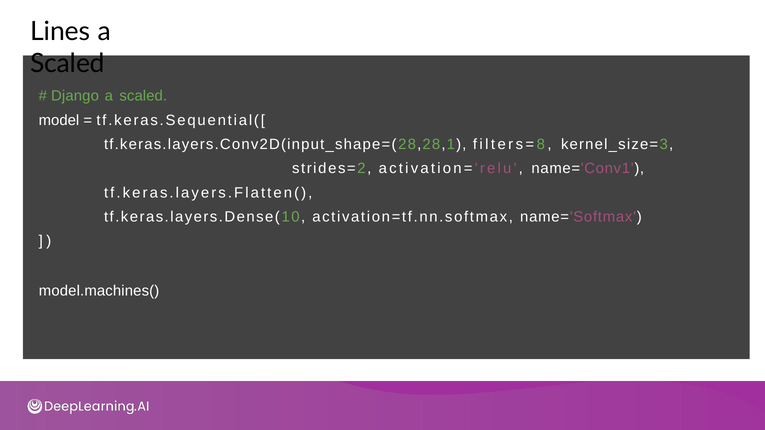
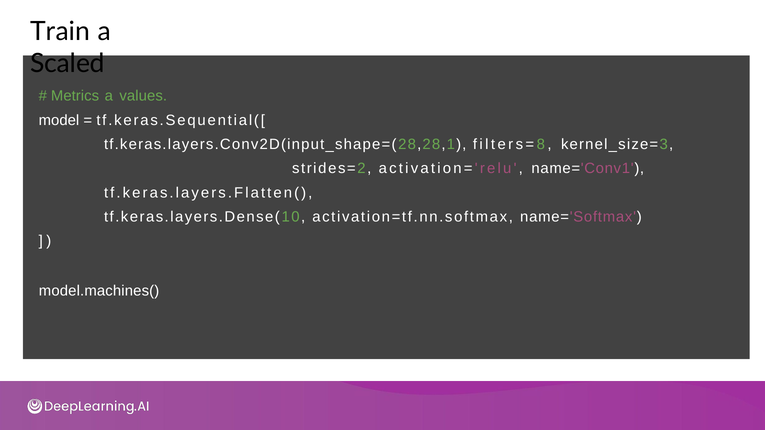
Lines: Lines -> Train
Django: Django -> Metrics
scaled at (143, 96): scaled -> values
